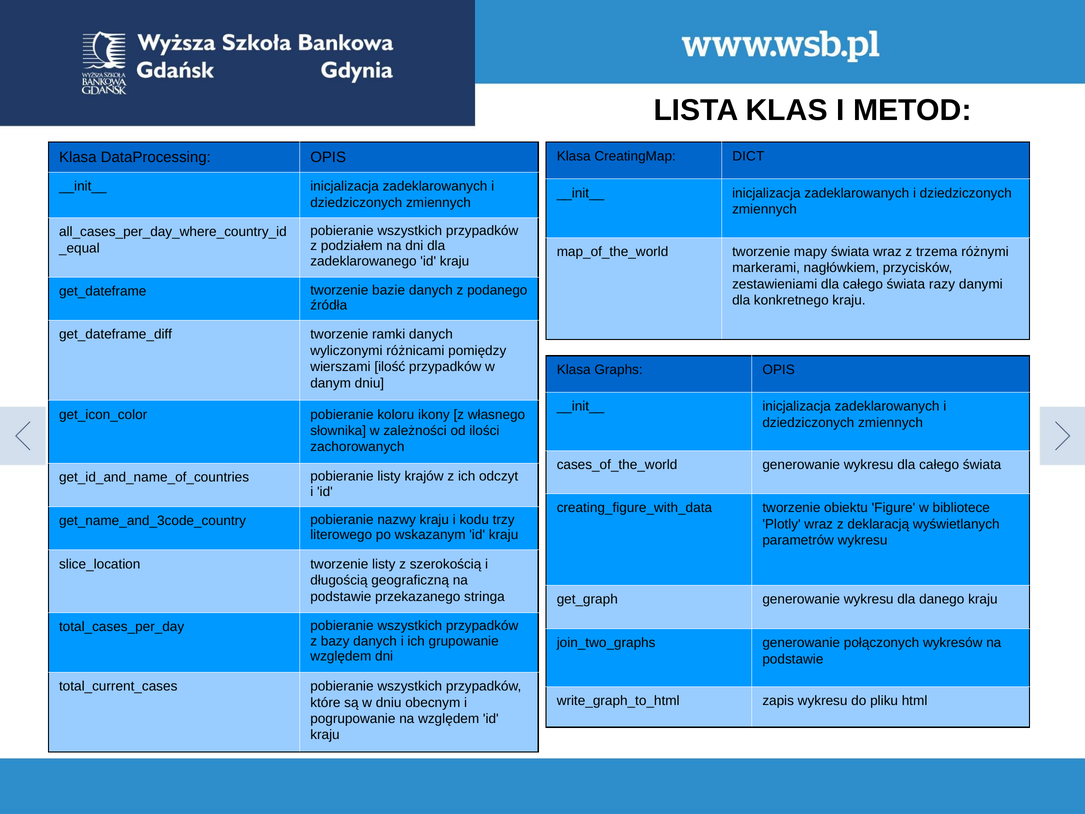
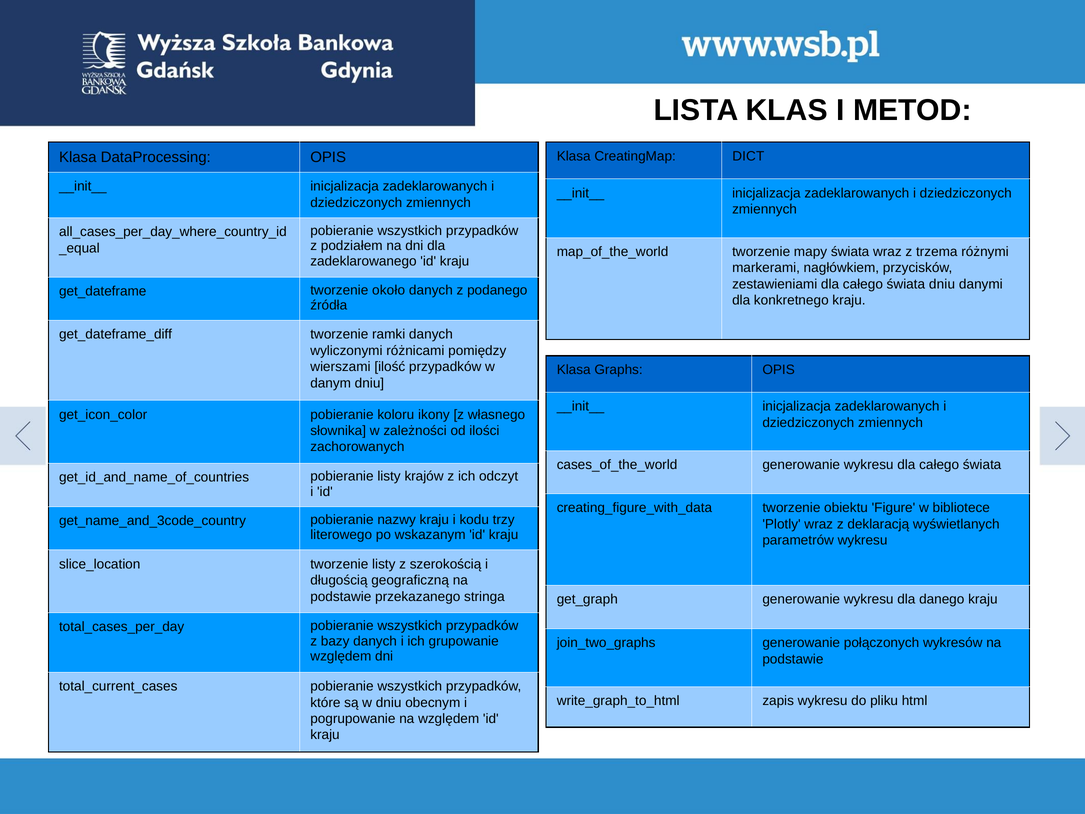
świata razy: razy -> dniu
bazie: bazie -> około
